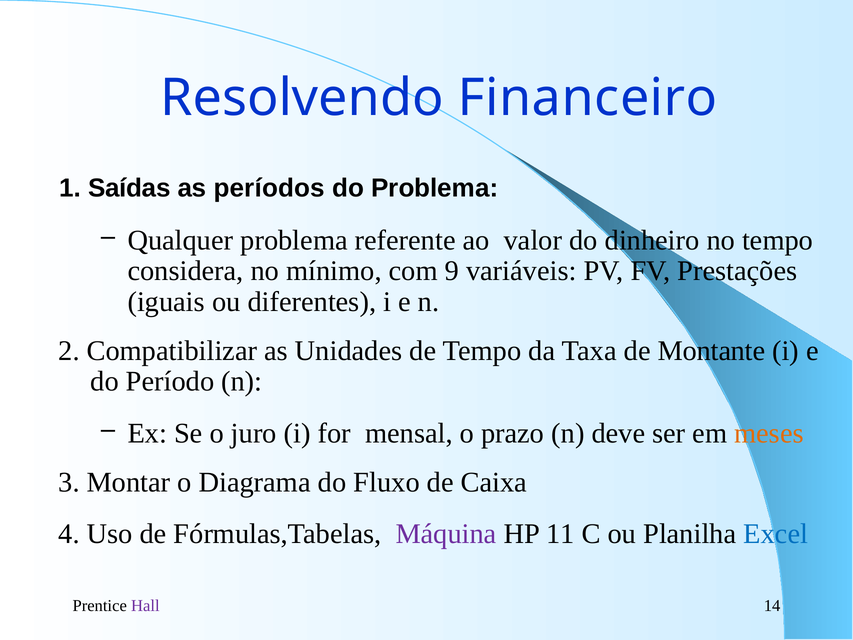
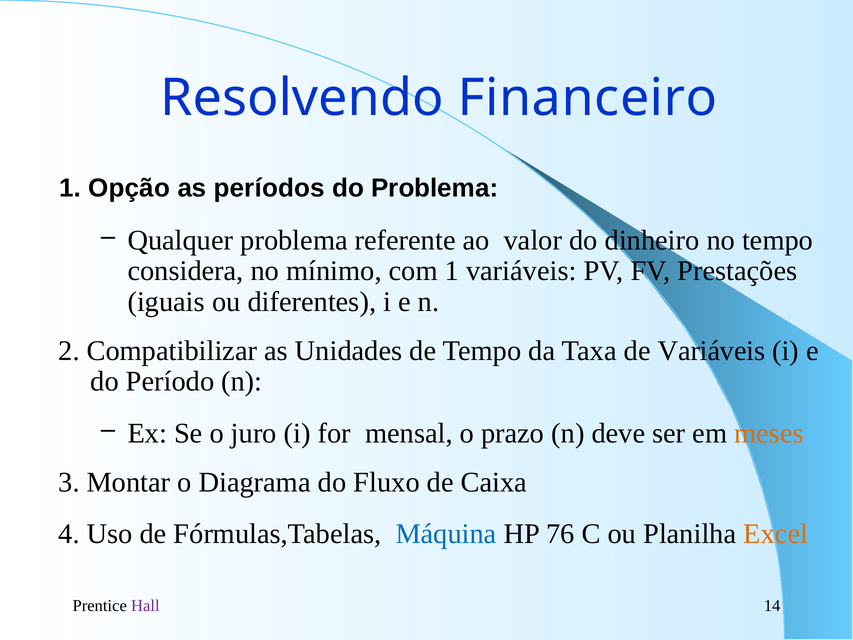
Saídas: Saídas -> Opção
com 9: 9 -> 1
de Montante: Montante -> Variáveis
Máquina colour: purple -> blue
11: 11 -> 76
Excel colour: blue -> orange
